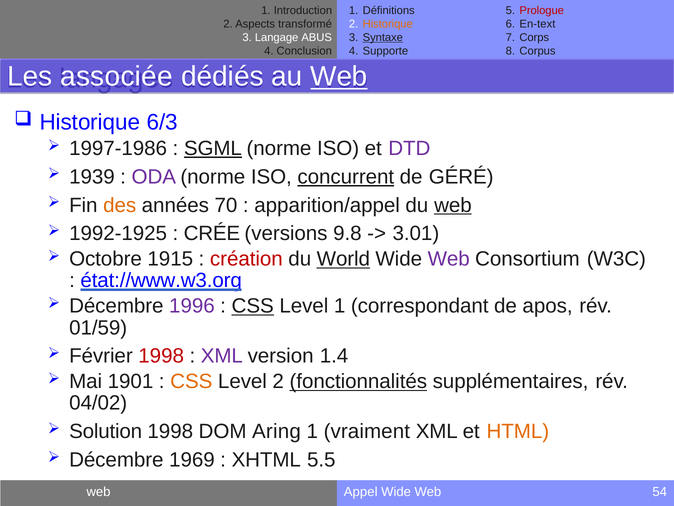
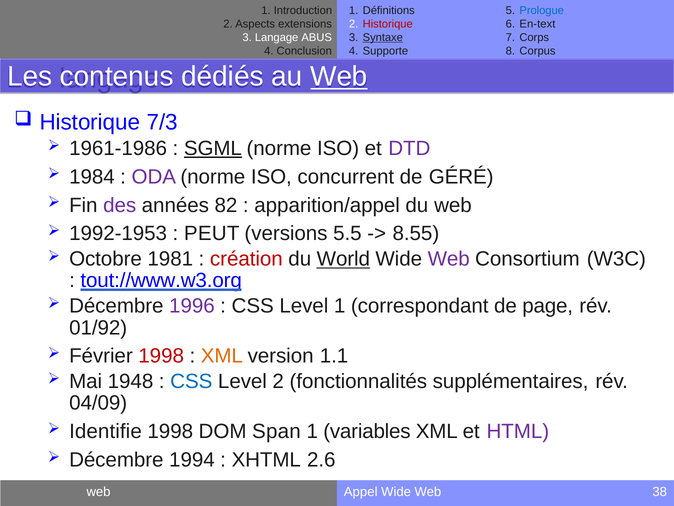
Prologue colour: red -> blue
transformé: transformé -> extensions
Historique at (388, 24) colour: orange -> red
associée: associée -> contenus
6/3: 6/3 -> 7/3
1997-1986: 1997-1986 -> 1961-1986
1939: 1939 -> 1984
concurrent underline: present -> none
des colour: orange -> purple
70: 70 -> 82
web at (453, 205) underline: present -> none
1992-1925: 1992-1925 -> 1992-1953
CRÉE: CRÉE -> PEUT
9.8: 9.8 -> 5.5
3.01: 3.01 -> 8.55
1915: 1915 -> 1981
état://www.w3.org: état://www.w3.org -> tout://www.w3.org
CSS at (253, 306) underline: present -> none
apos: apos -> page
01/59: 01/59 -> 01/92
XML at (222, 356) colour: purple -> orange
1.4: 1.4 -> 1.1
1901: 1901 -> 1948
CSS at (191, 381) colour: orange -> blue
fonctionnalités underline: present -> none
04/02: 04/02 -> 04/09
Solution: Solution -> Identifie
Aring: Aring -> Span
vraiment: vraiment -> variables
HTML colour: orange -> purple
1969: 1969 -> 1994
5.5: 5.5 -> 2.6
54: 54 -> 38
